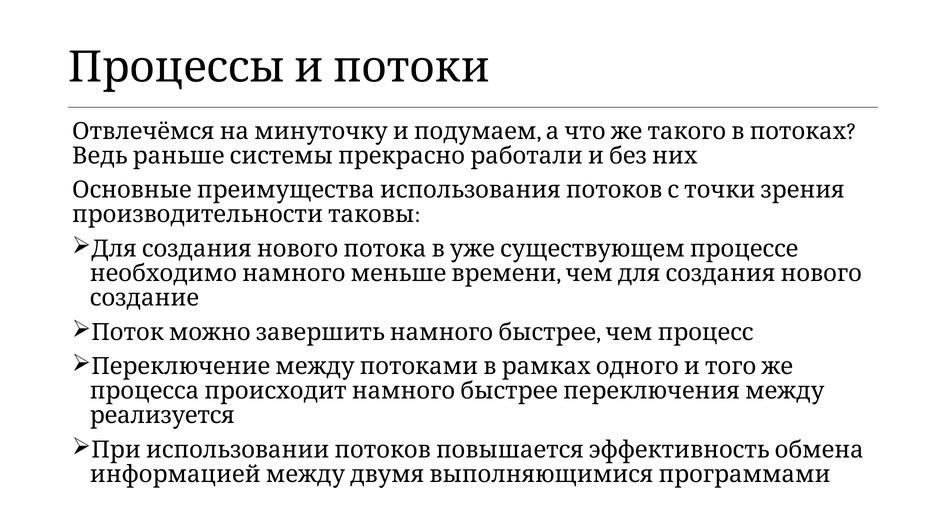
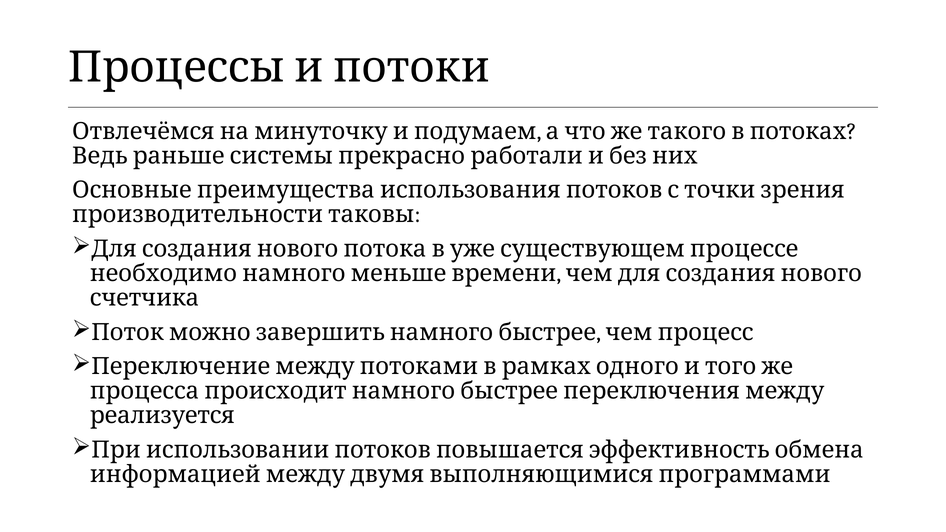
создание: создание -> счетчика
